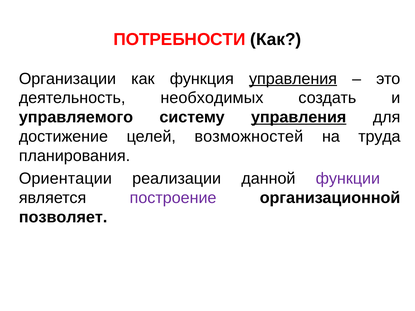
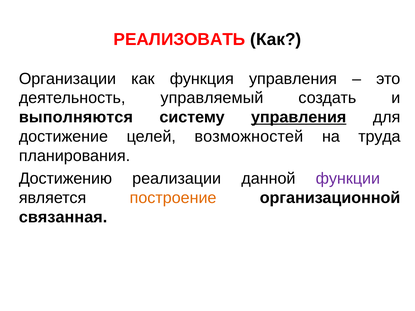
ПОТРЕБНОСТИ: ПОТРЕБНОСТИ -> РЕАЛИЗОВАТЬ
управления at (293, 79) underline: present -> none
необходимых: необходимых -> управляемый
управляемого: управляемого -> выполняются
Ориентации: Ориентации -> Достижению
построение colour: purple -> orange
позволяет: позволяет -> связанная
